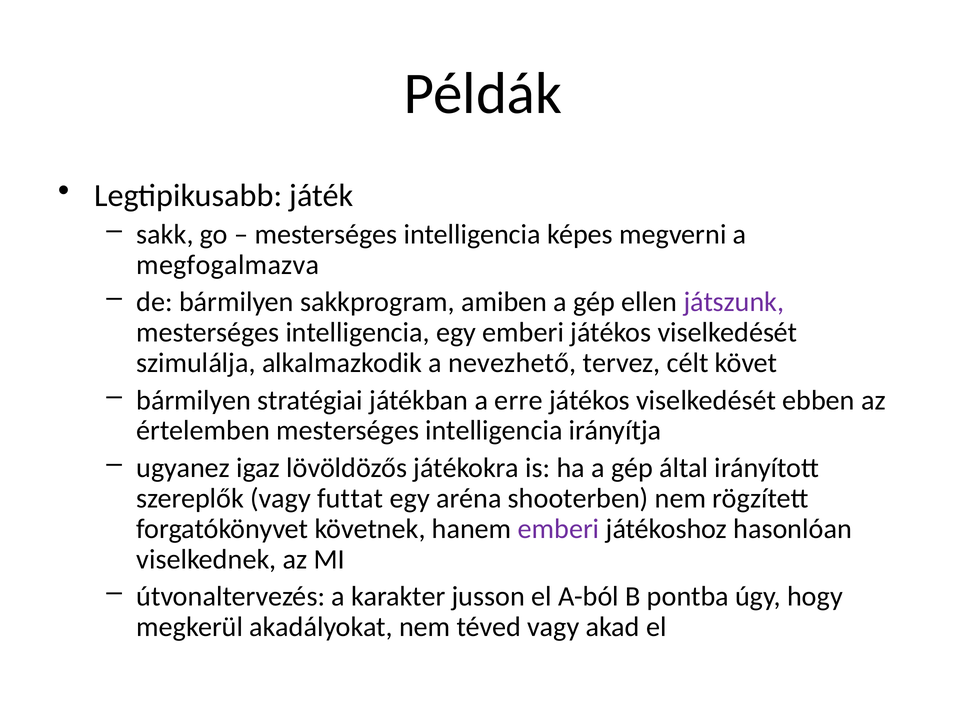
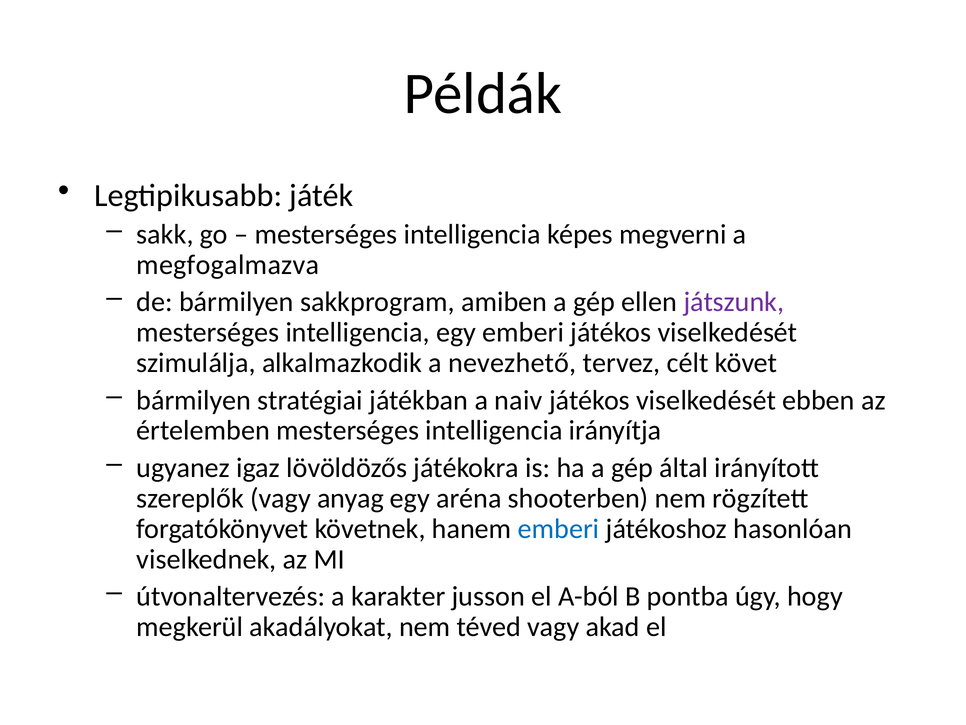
erre: erre -> naiv
futtat: futtat -> anyag
emberi at (559, 528) colour: purple -> blue
